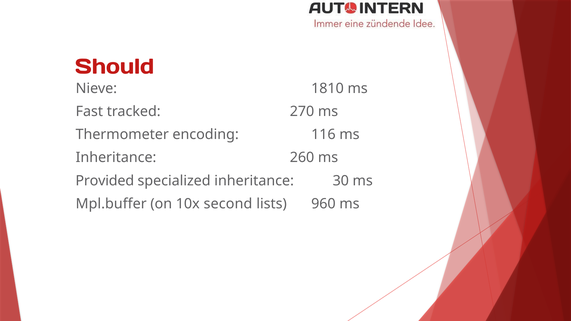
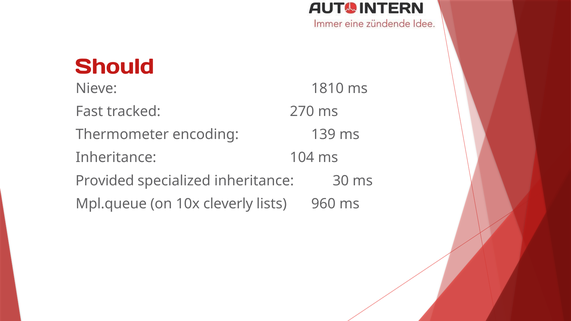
116: 116 -> 139
260: 260 -> 104
Mpl.buffer: Mpl.buffer -> Mpl.queue
second: second -> cleverly
